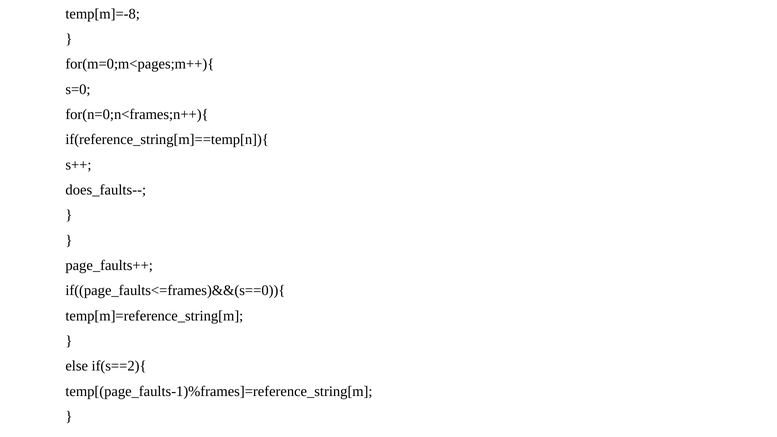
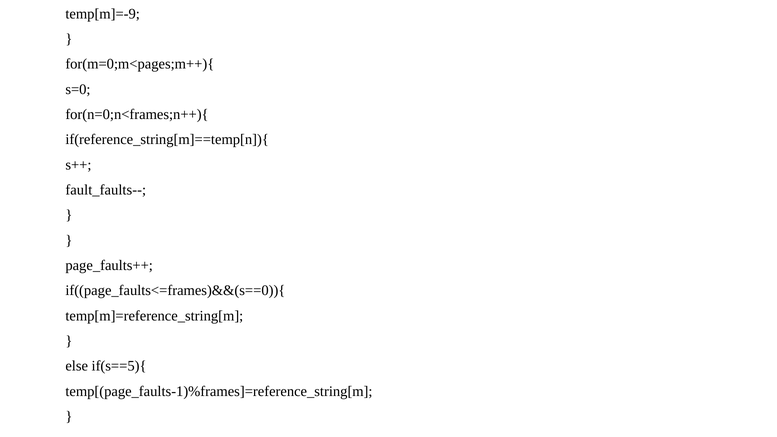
temp[m]=-8: temp[m]=-8 -> temp[m]=-9
does_faults--: does_faults-- -> fault_faults--
if(s==2){: if(s==2){ -> if(s==5){
